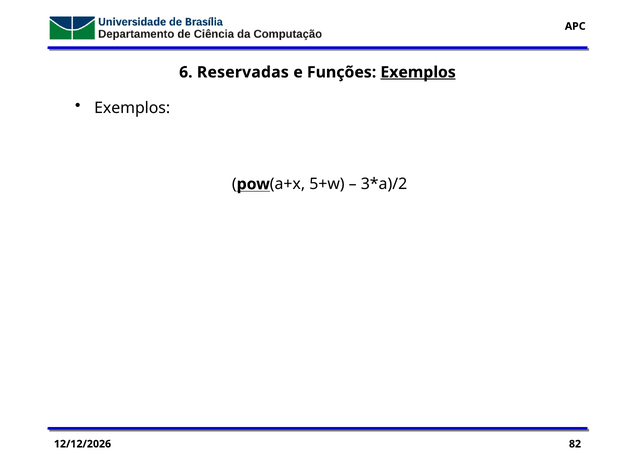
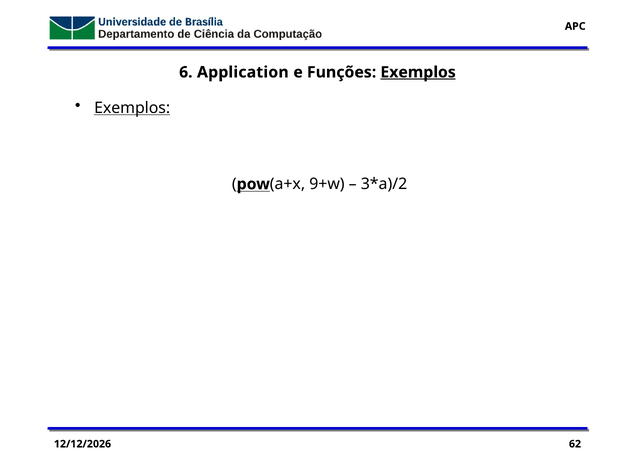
Reservadas: Reservadas -> Application
Exemplos at (132, 108) underline: none -> present
5+w: 5+w -> 9+w
82: 82 -> 62
